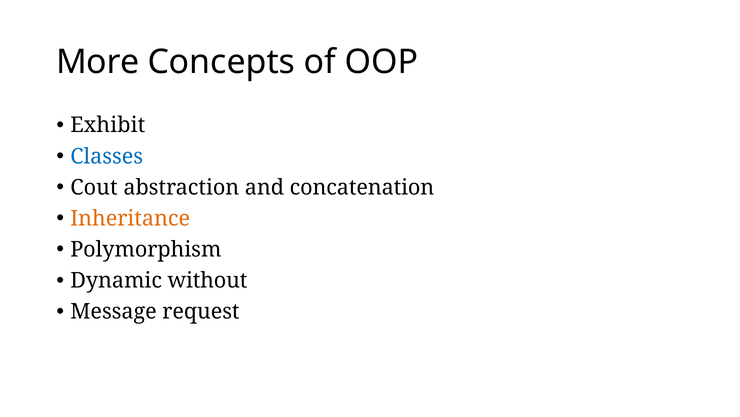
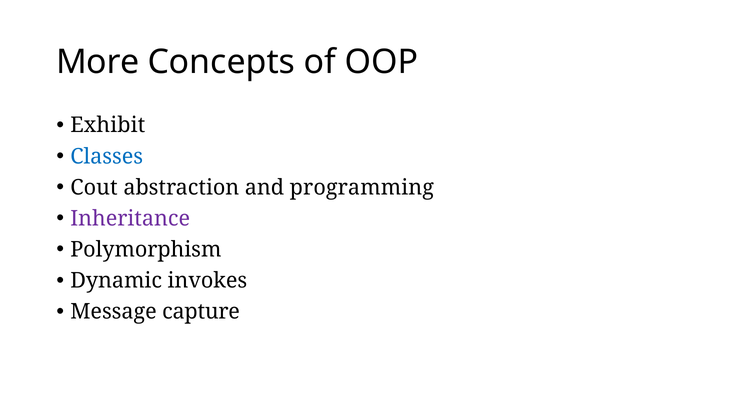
concatenation: concatenation -> programming
Inheritance colour: orange -> purple
without: without -> invokes
request: request -> capture
